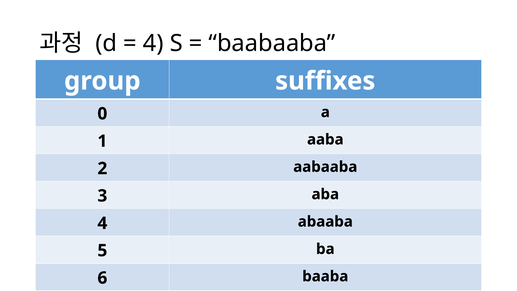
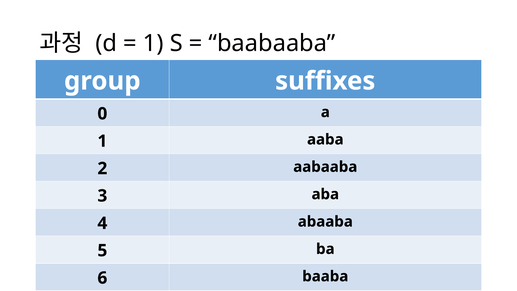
4 at (153, 43): 4 -> 1
